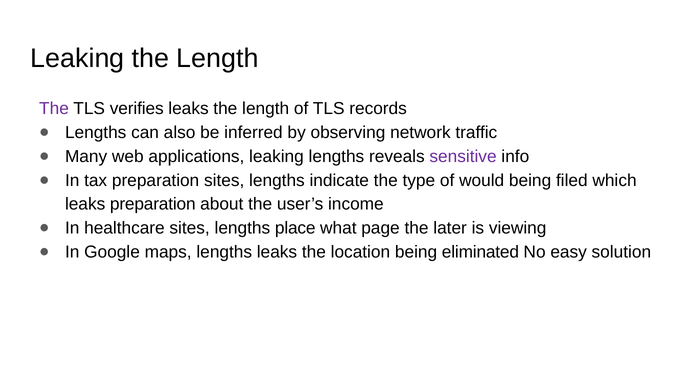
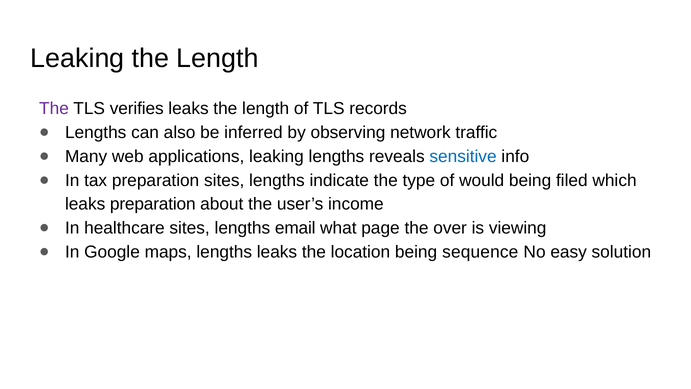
sensitive colour: purple -> blue
place: place -> email
later: later -> over
eliminated: eliminated -> sequence
